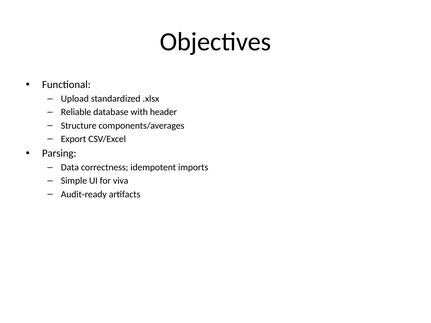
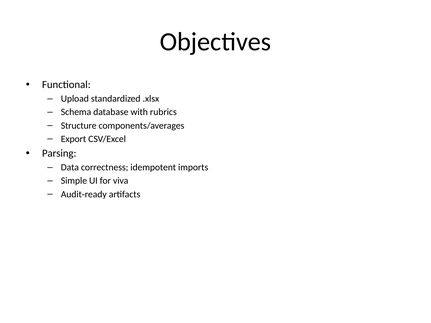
Reliable: Reliable -> Schema
header: header -> rubrics
